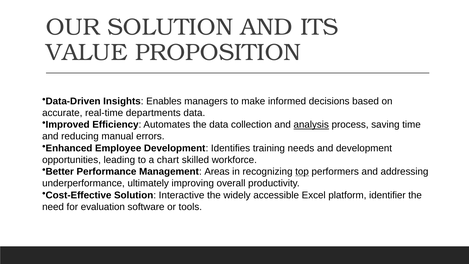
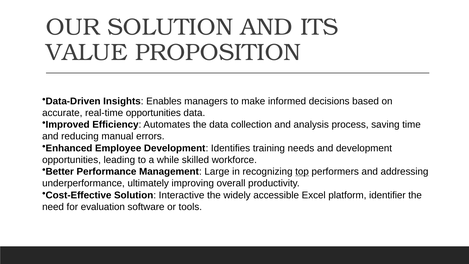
real-time departments: departments -> opportunities
analysis underline: present -> none
chart: chart -> while
Areas: Areas -> Large
